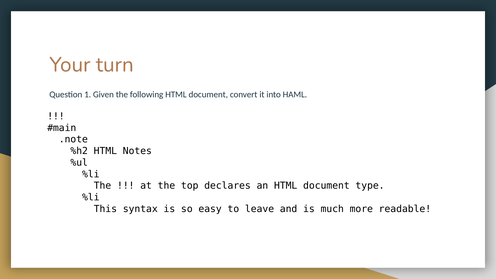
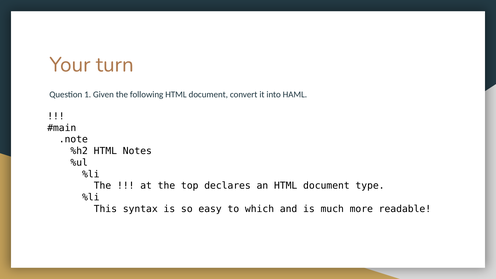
leave: leave -> which
